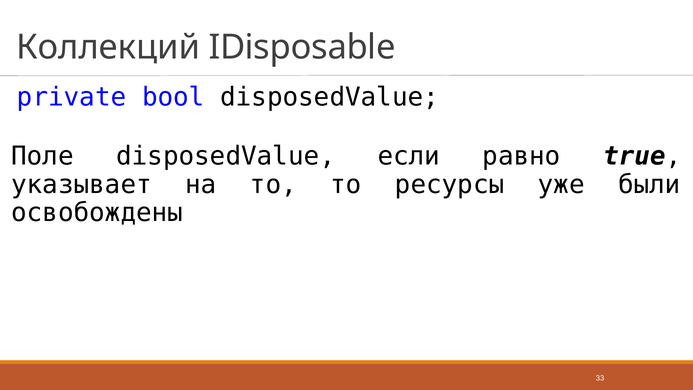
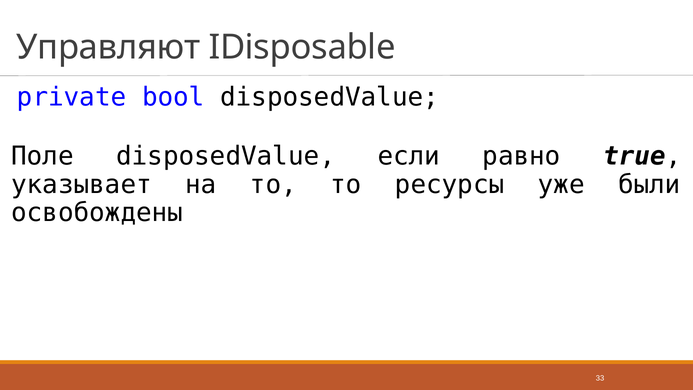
Коллекций: Коллекций -> Управляют
